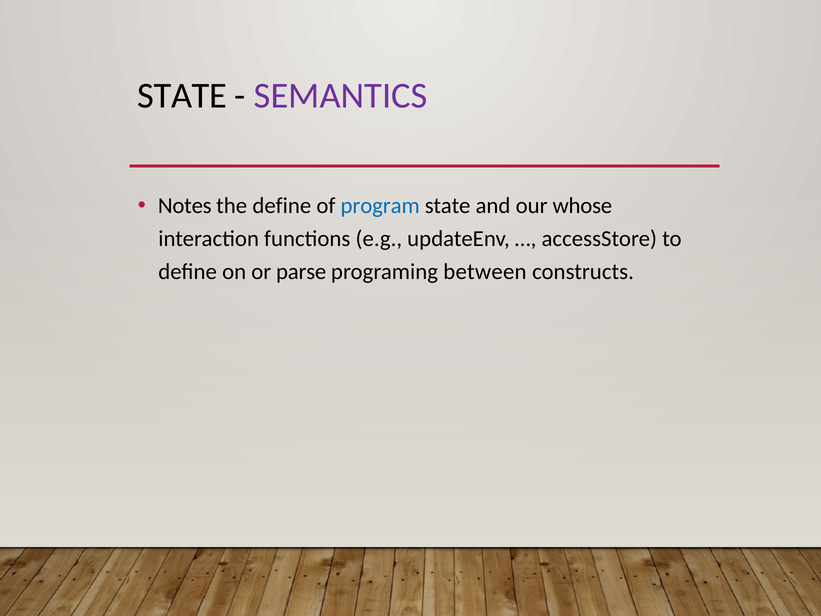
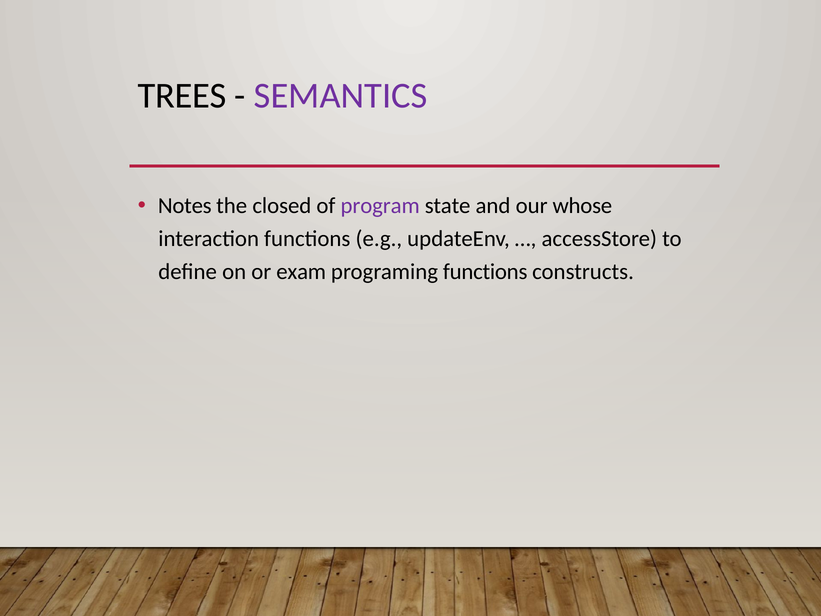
STATE at (182, 96): STATE -> TREES
the define: define -> closed
program colour: blue -> purple
parse: parse -> exam
programing between: between -> functions
